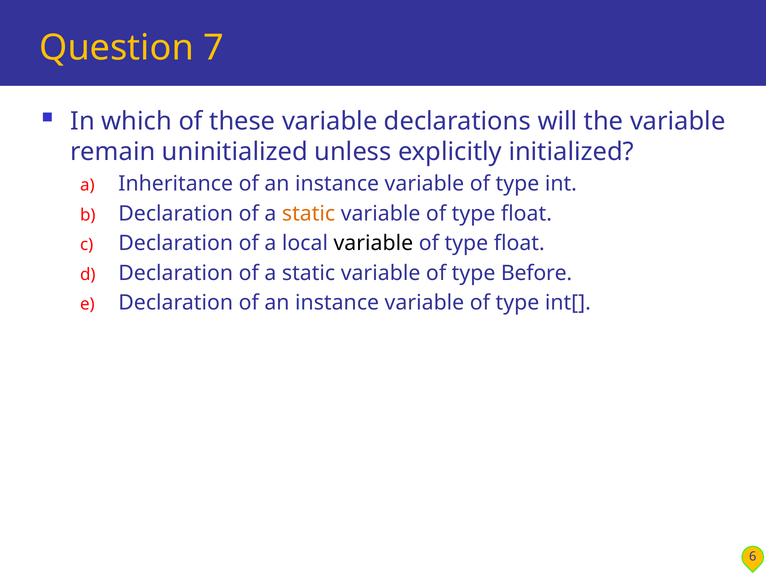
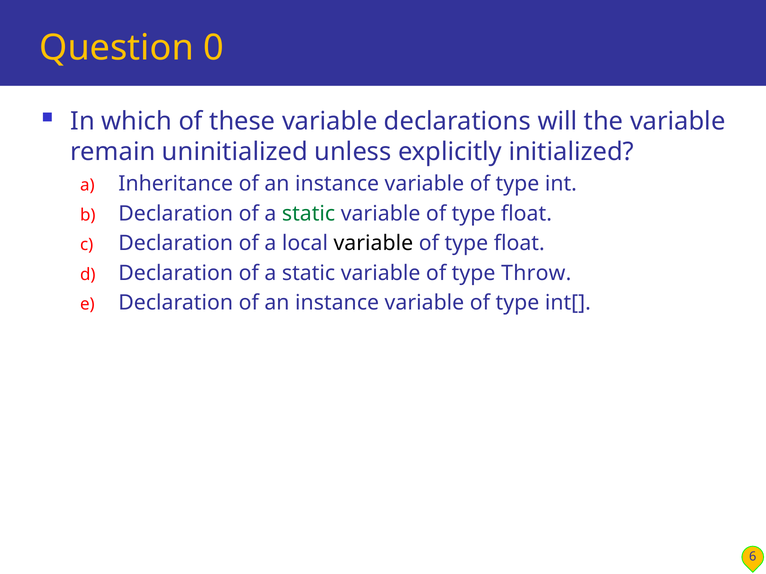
7: 7 -> 0
static at (309, 214) colour: orange -> green
Before: Before -> Throw
